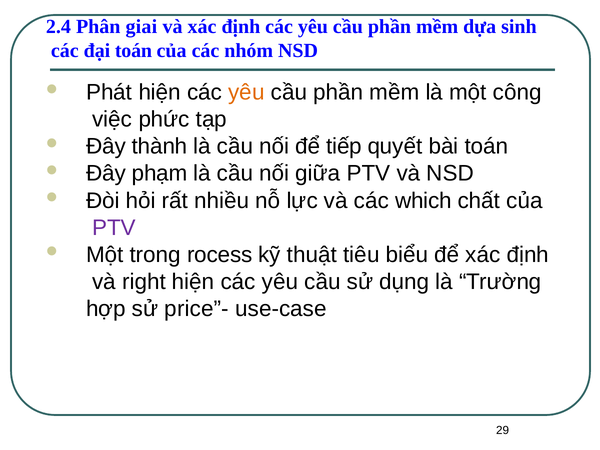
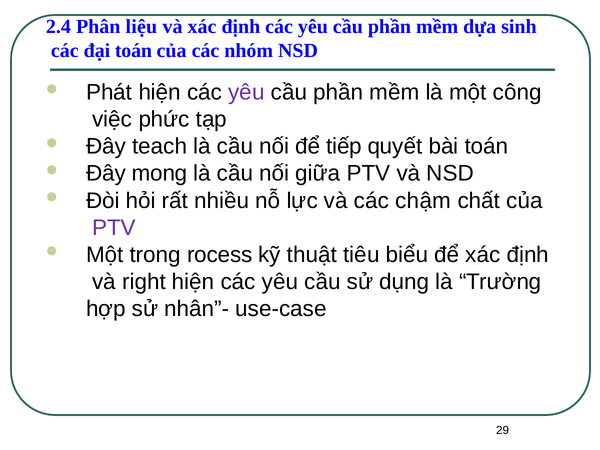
giai: giai -> liệu
yêu at (246, 92) colour: orange -> purple
thành: thành -> teach
phạm: phạm -> mong
which: which -> chậm
price”-: price”- -> nhân”-
